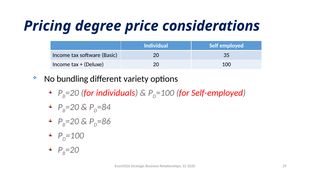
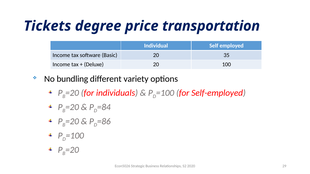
Pricing: Pricing -> Tickets
considerations: considerations -> transportation
